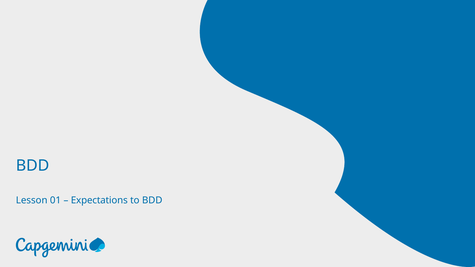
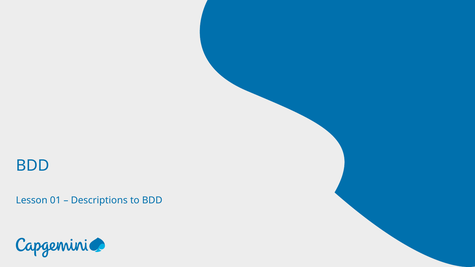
Expectations: Expectations -> Descriptions
